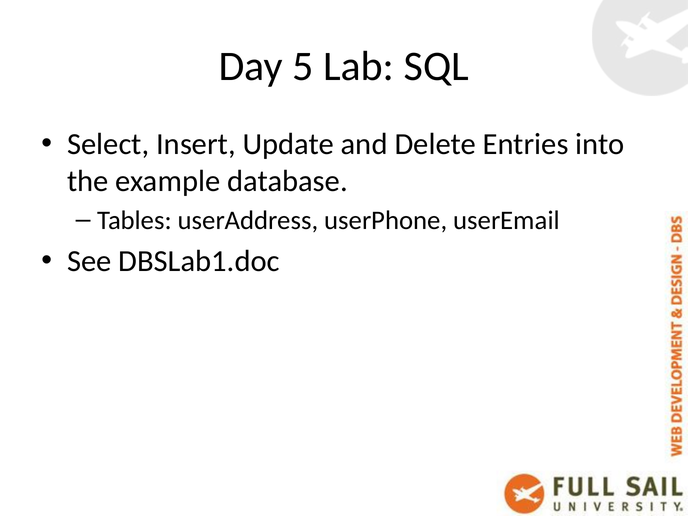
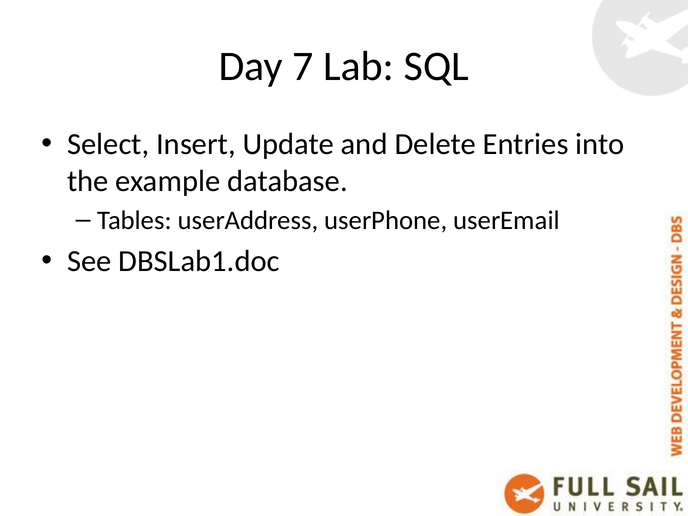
5: 5 -> 7
